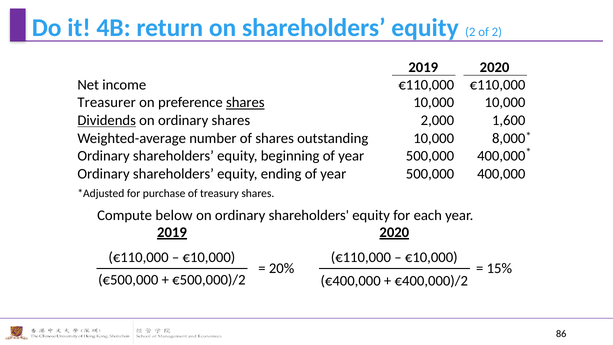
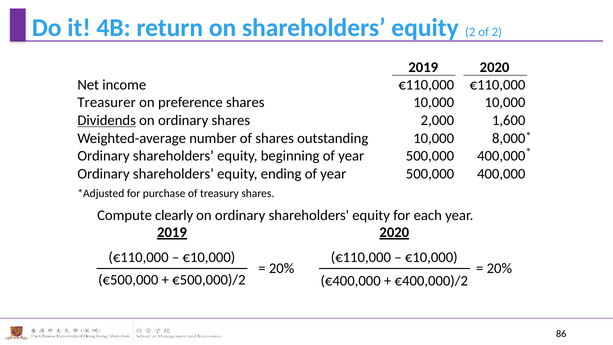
shares at (245, 102) underline: present -> none
below: below -> clearly
15% at (499, 268): 15% -> 20%
